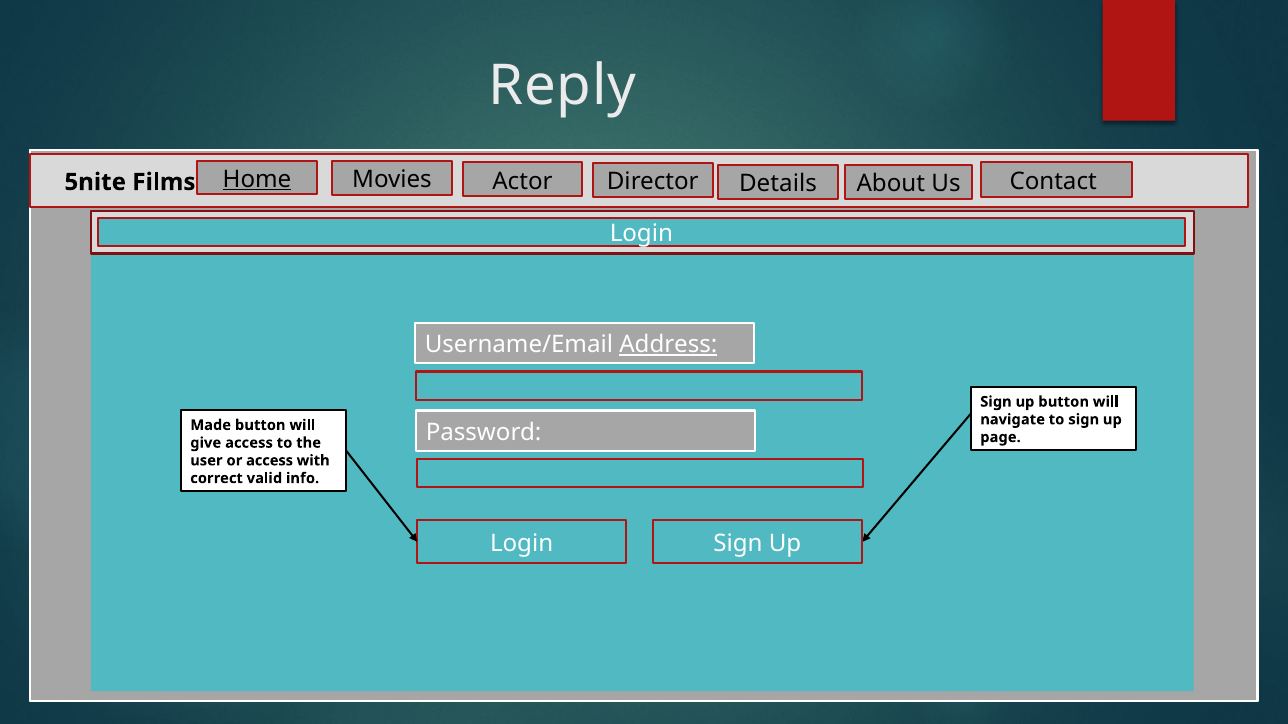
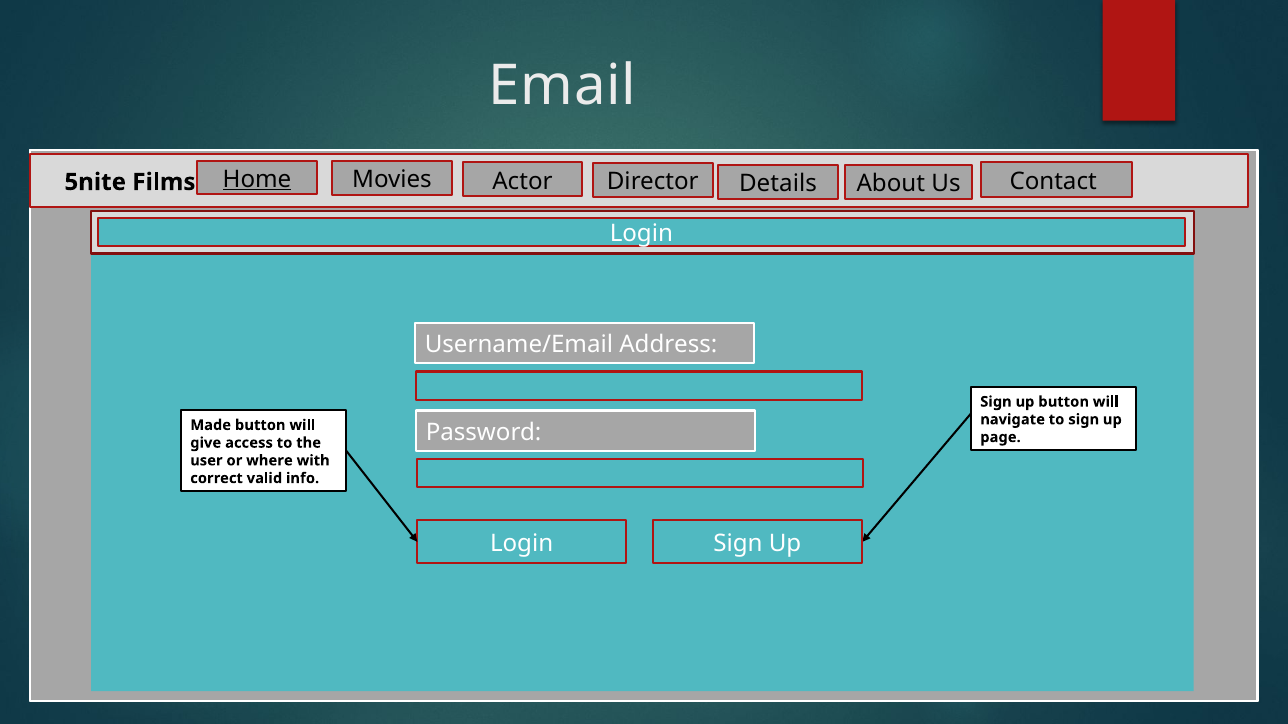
Reply: Reply -> Email
Address underline: present -> none
or access: access -> where
